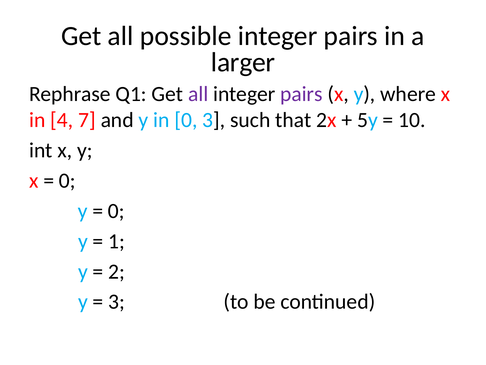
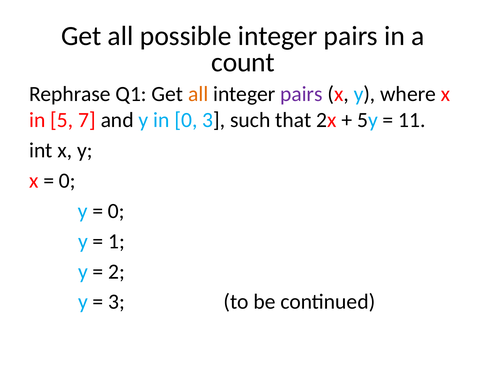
larger: larger -> count
all at (198, 94) colour: purple -> orange
4: 4 -> 5
10: 10 -> 11
